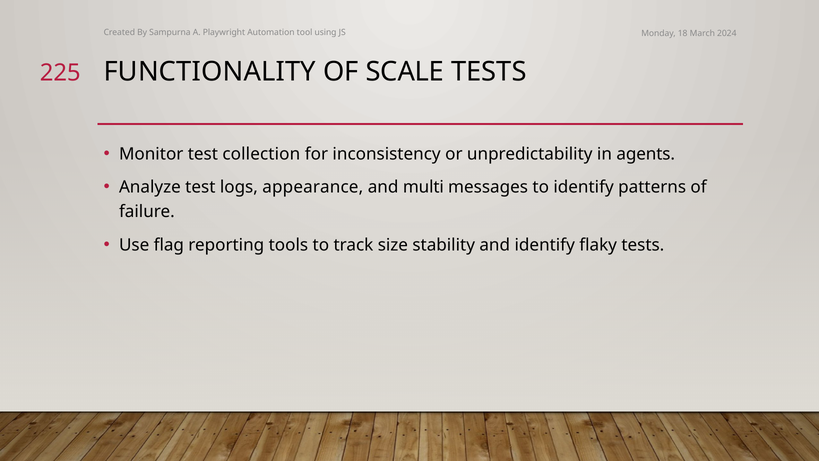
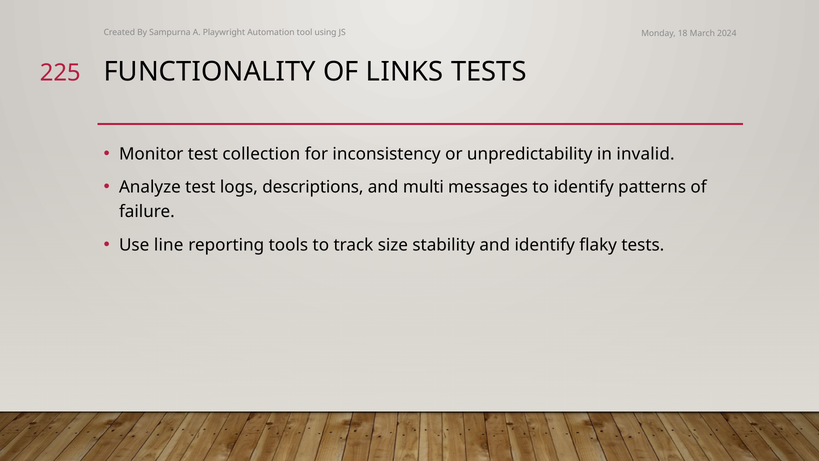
SCALE: SCALE -> LINKS
agents: agents -> invalid
appearance: appearance -> descriptions
flag: flag -> line
